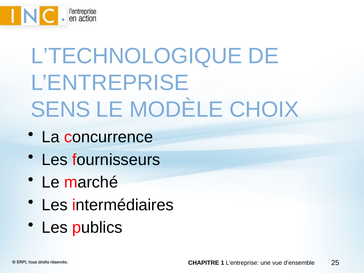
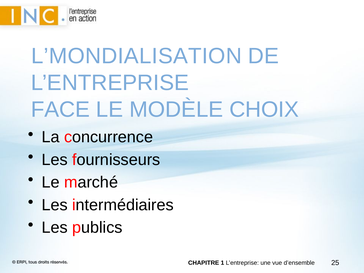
L’TECHNOLOGIQUE: L’TECHNOLOGIQUE -> L’MONDIALISATION
SENS: SENS -> FACE
